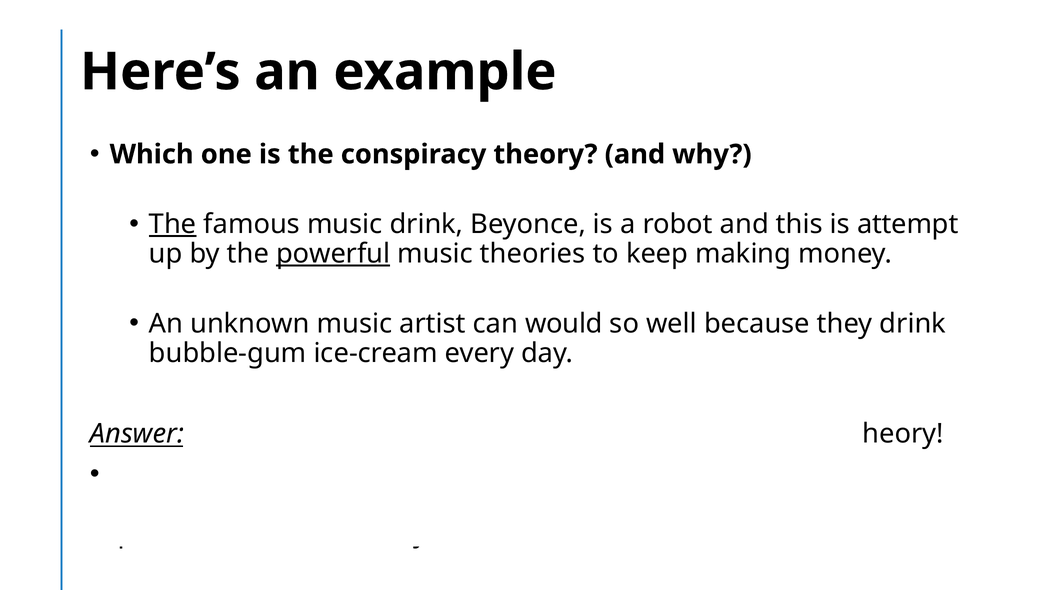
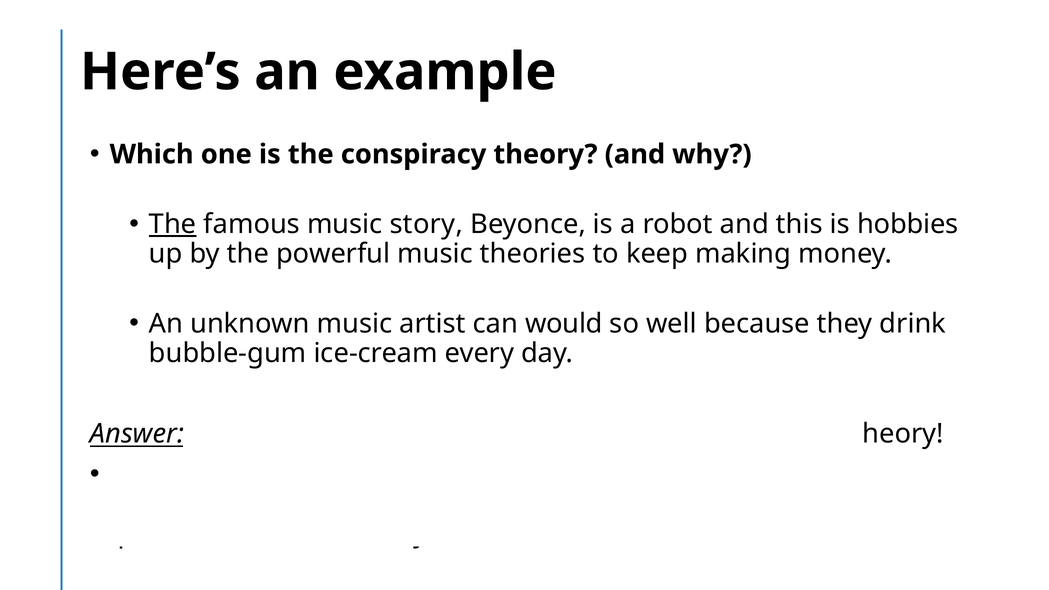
music drink: drink -> story
attempt: attempt -> hobbies
powerful at (333, 254) underline: present -> none
